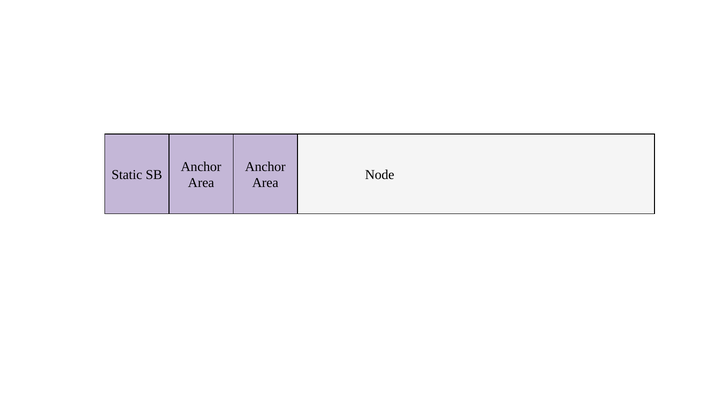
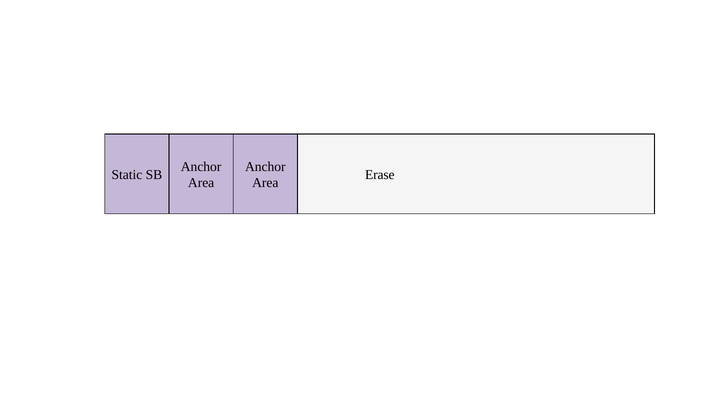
Node: Node -> Erase
